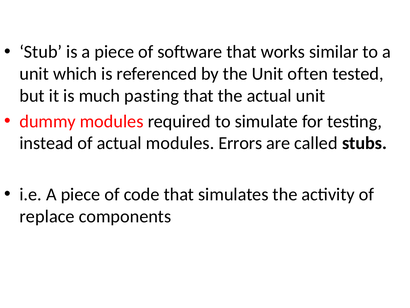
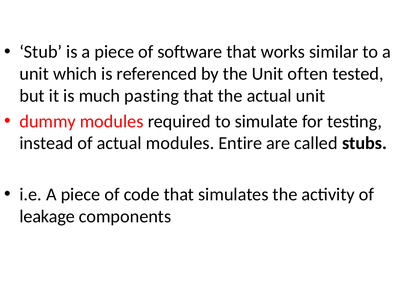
Errors: Errors -> Entire
replace: replace -> leakage
